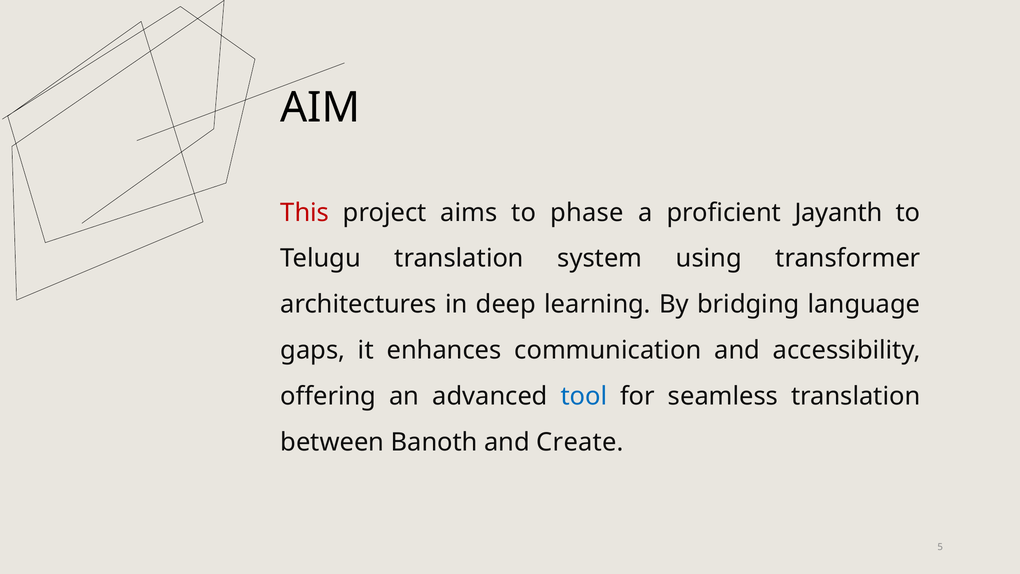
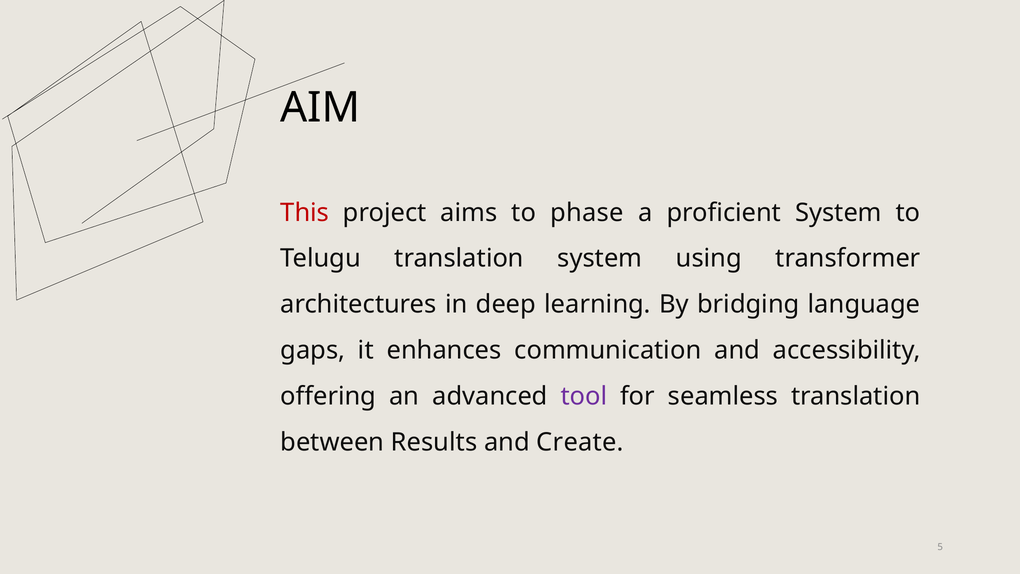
proficient Jayanth: Jayanth -> System
tool colour: blue -> purple
Banoth: Banoth -> Results
